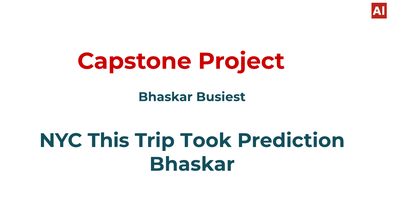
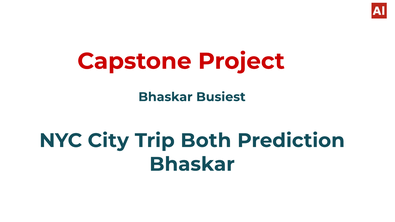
This: This -> City
Took: Took -> Both
